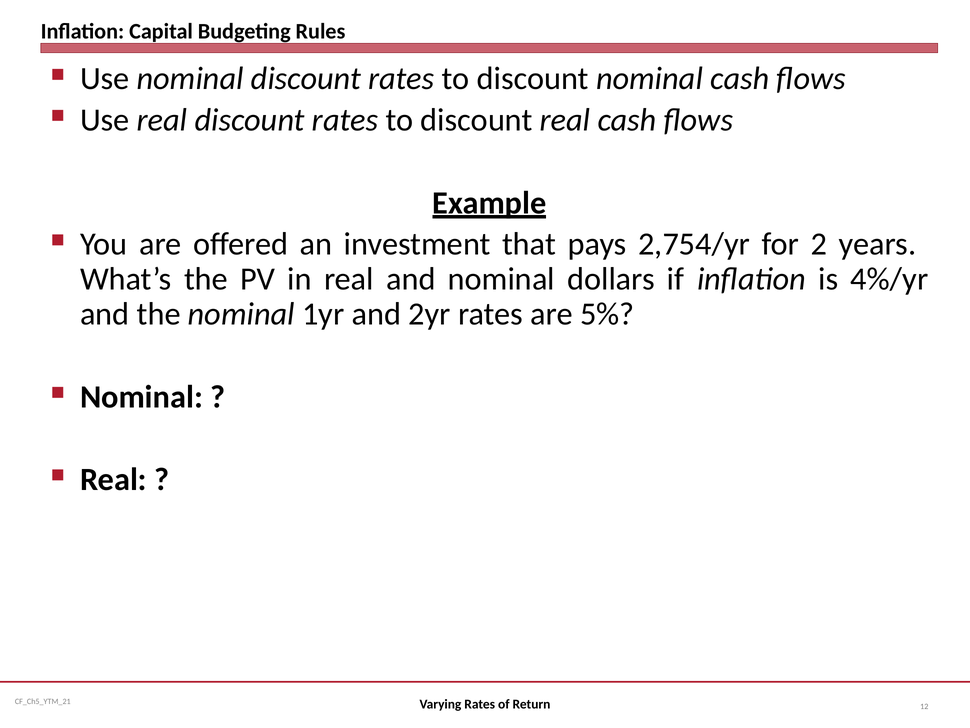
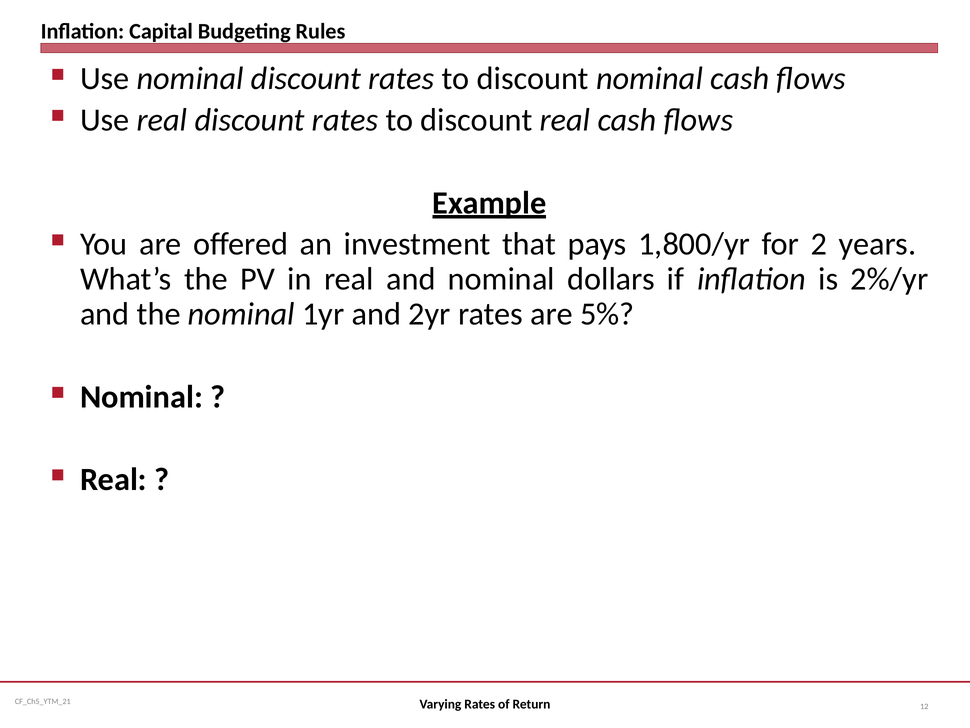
2,754/yr: 2,754/yr -> 1,800/yr
4%/yr: 4%/yr -> 2%/yr
